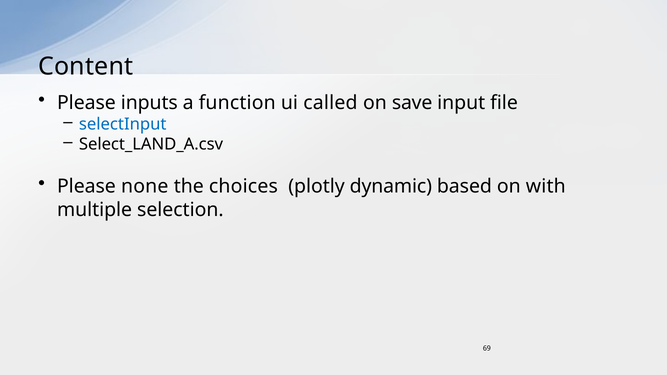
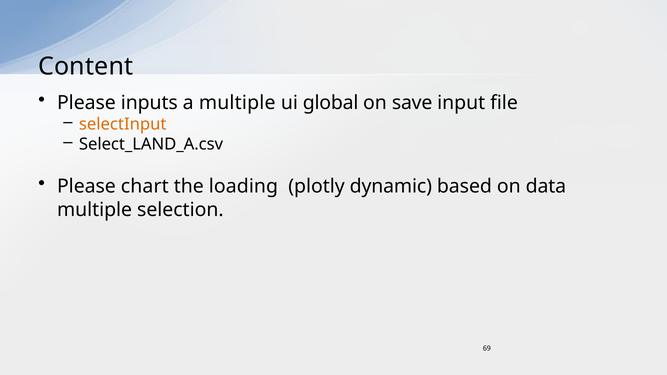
a function: function -> multiple
called: called -> global
selectInput colour: blue -> orange
none: none -> chart
choices: choices -> loading
with: with -> data
